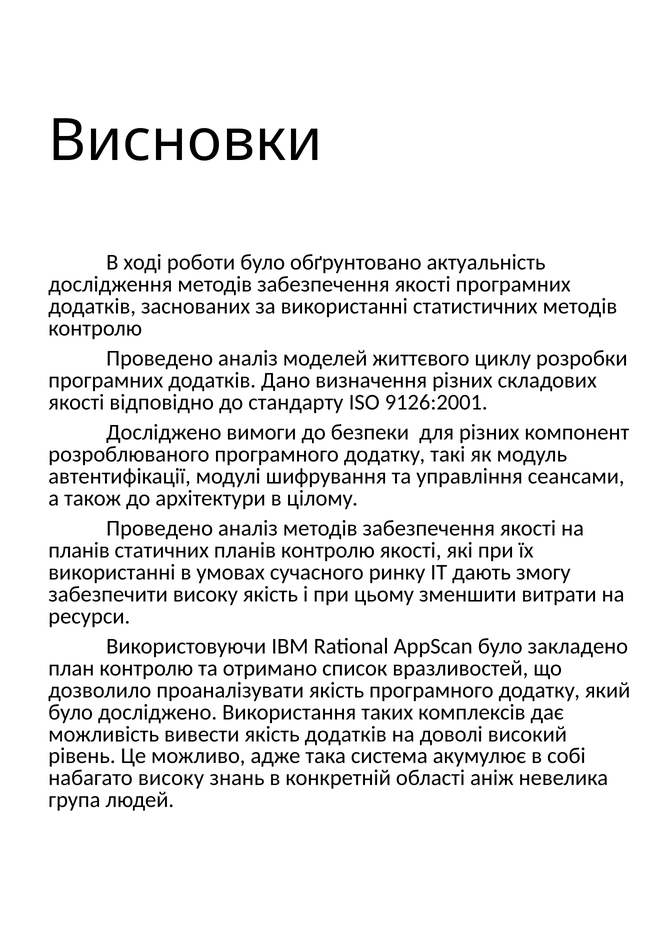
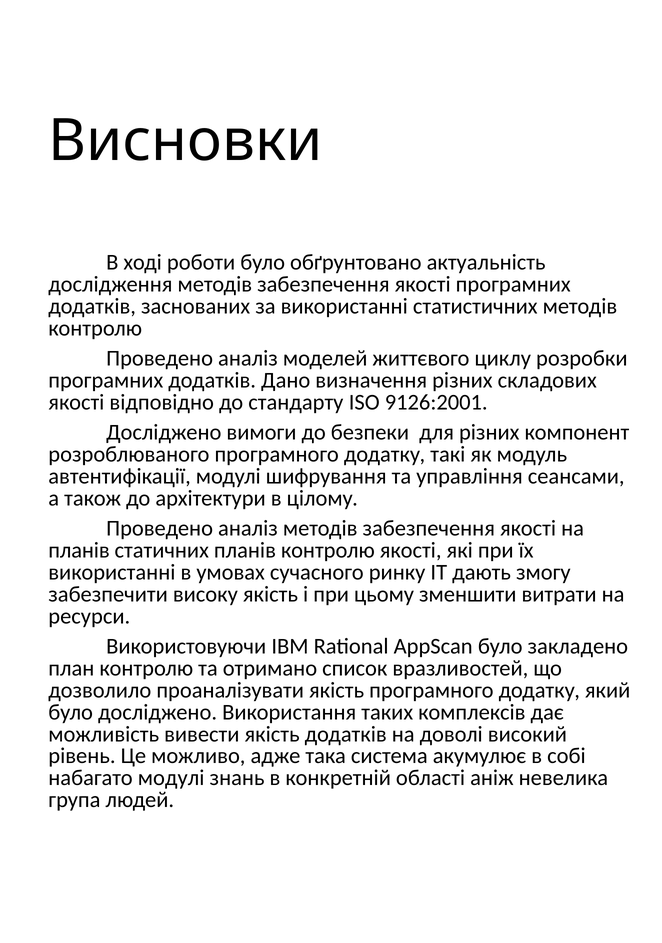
набагато високу: високу -> модулі
